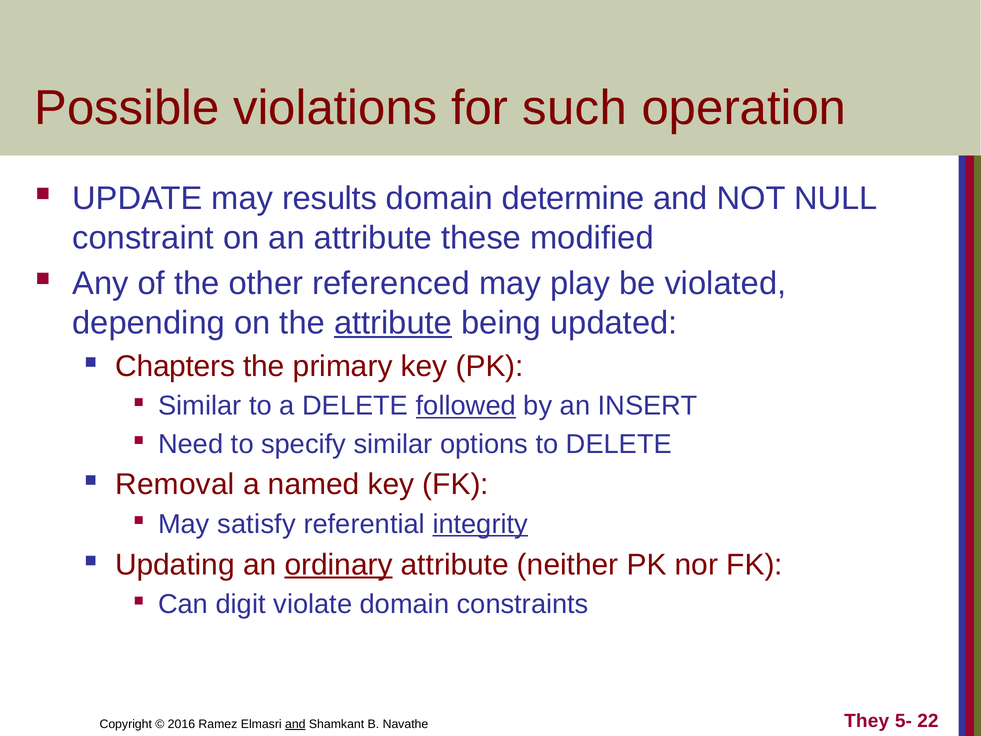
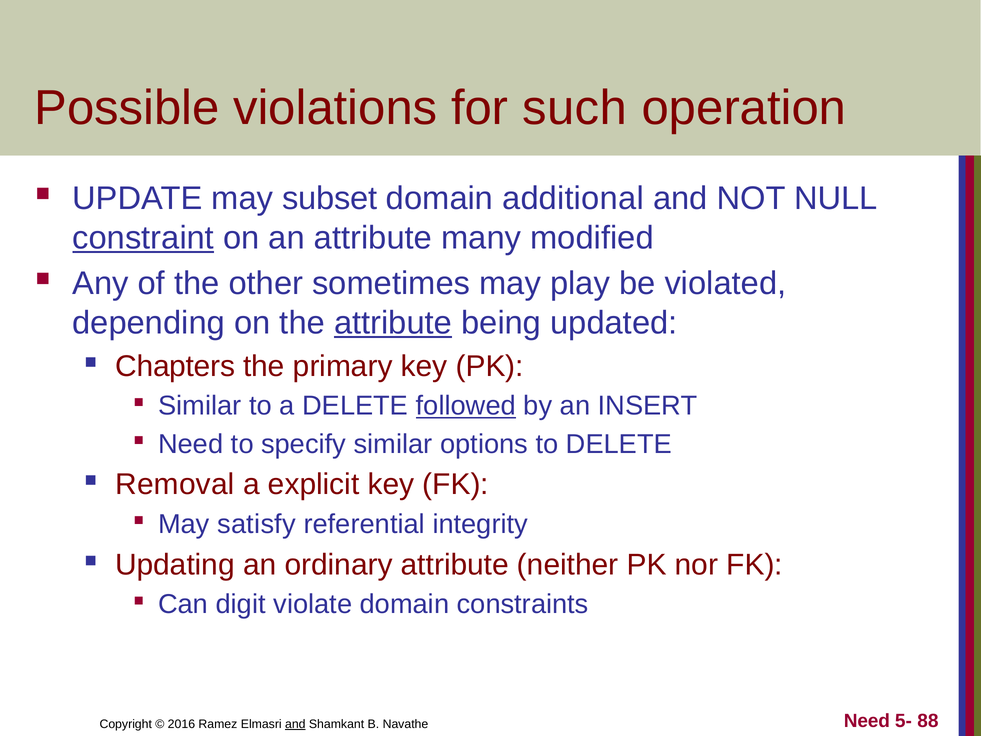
results: results -> subset
determine: determine -> additional
constraint underline: none -> present
these: these -> many
referenced: referenced -> sometimes
named: named -> explicit
integrity underline: present -> none
ordinary underline: present -> none
They at (867, 721): They -> Need
22: 22 -> 88
